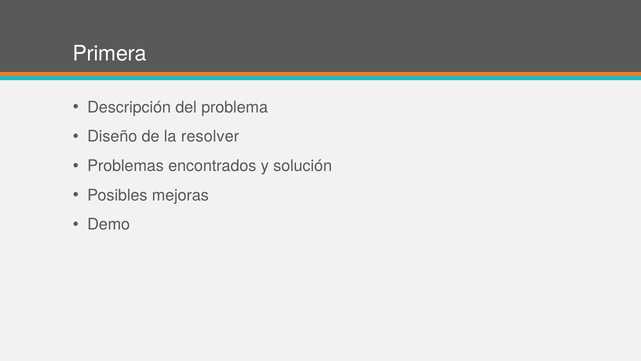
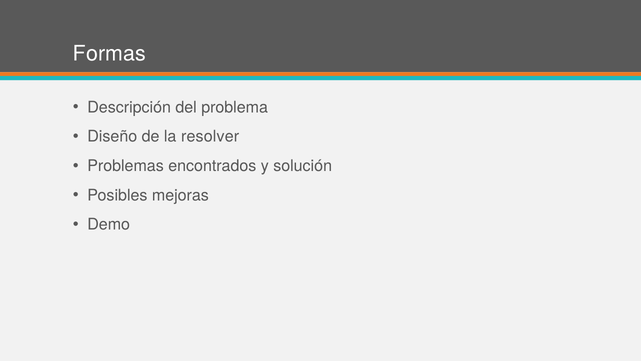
Primera: Primera -> Formas
